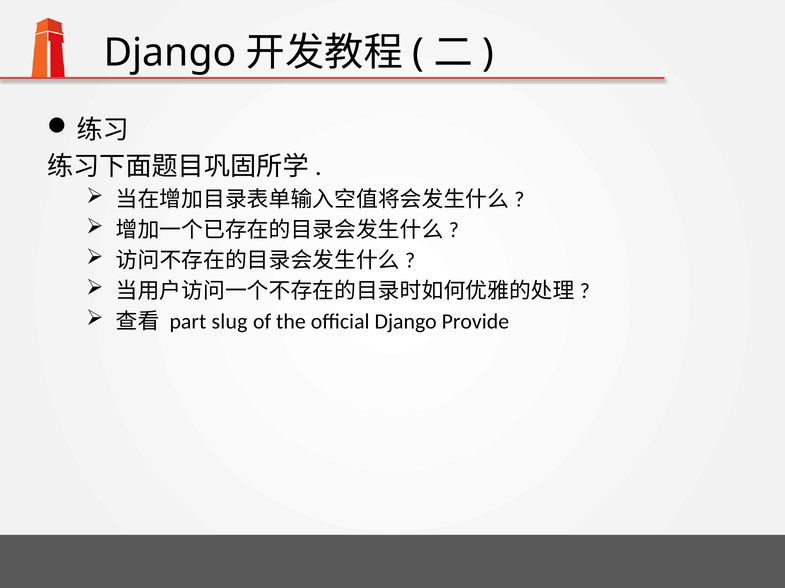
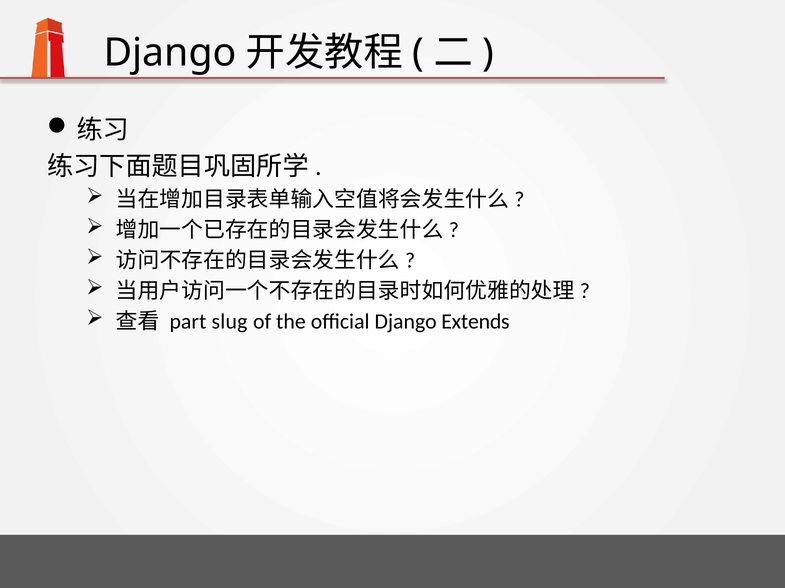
Provide: Provide -> Extends
